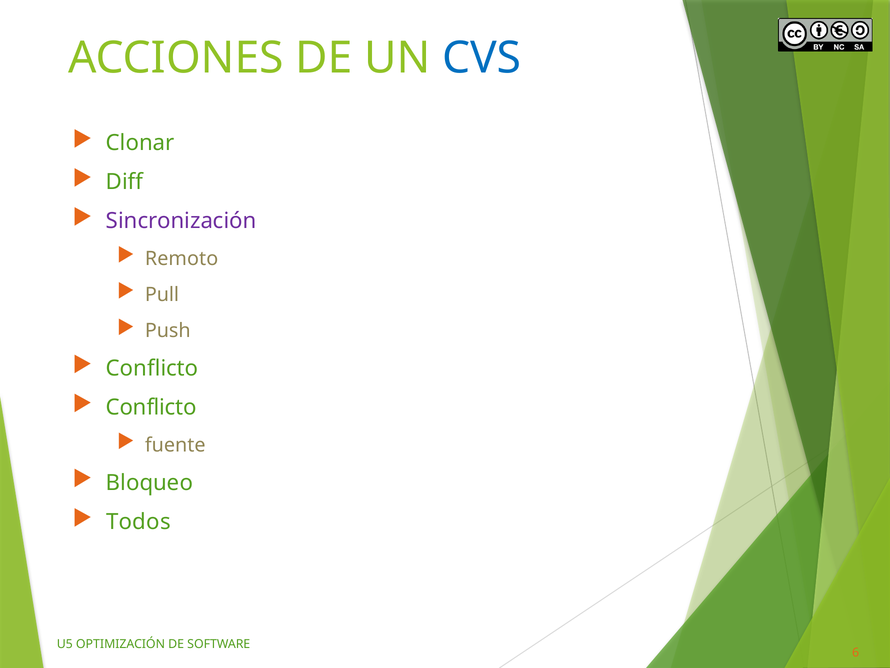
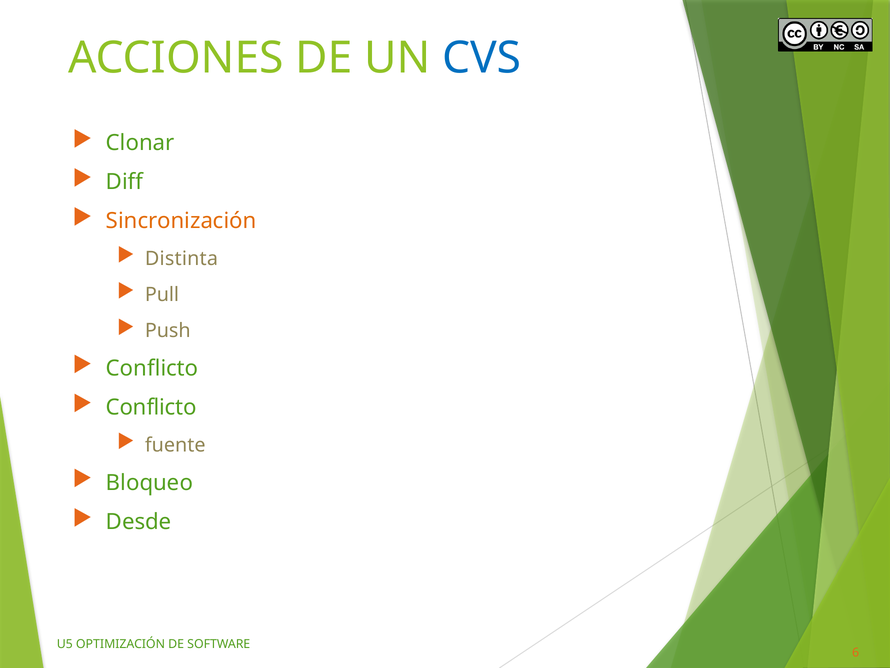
Sincronización colour: purple -> orange
Remoto: Remoto -> Distinta
Todos: Todos -> Desde
